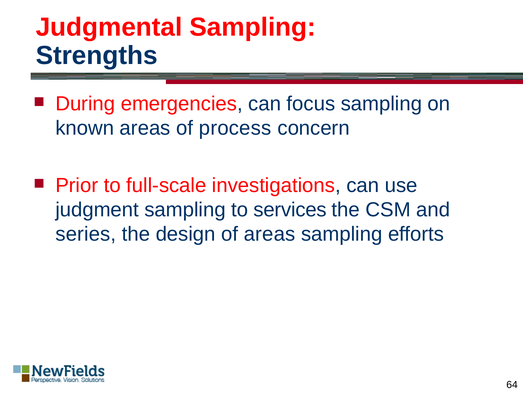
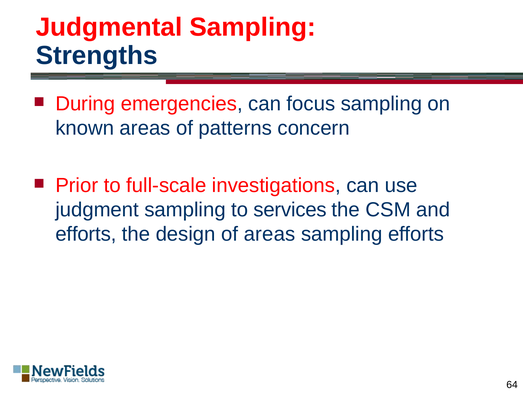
process: process -> patterns
series at (86, 234): series -> efforts
